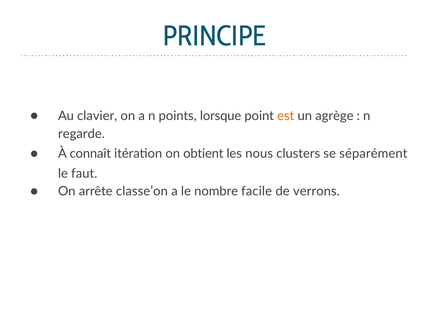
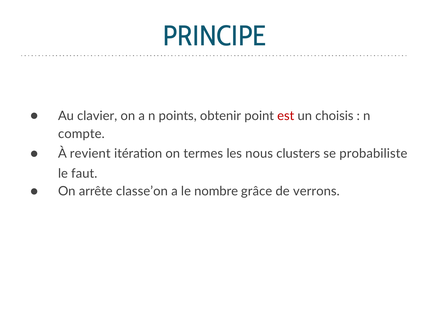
lorsque: lorsque -> obtenir
est colour: orange -> red
agrège: agrège -> choisis
regarde: regarde -> compte
connaît: connaît -> revient
obtient: obtient -> termes
séparément: séparément -> probabiliste
facile: facile -> grâce
